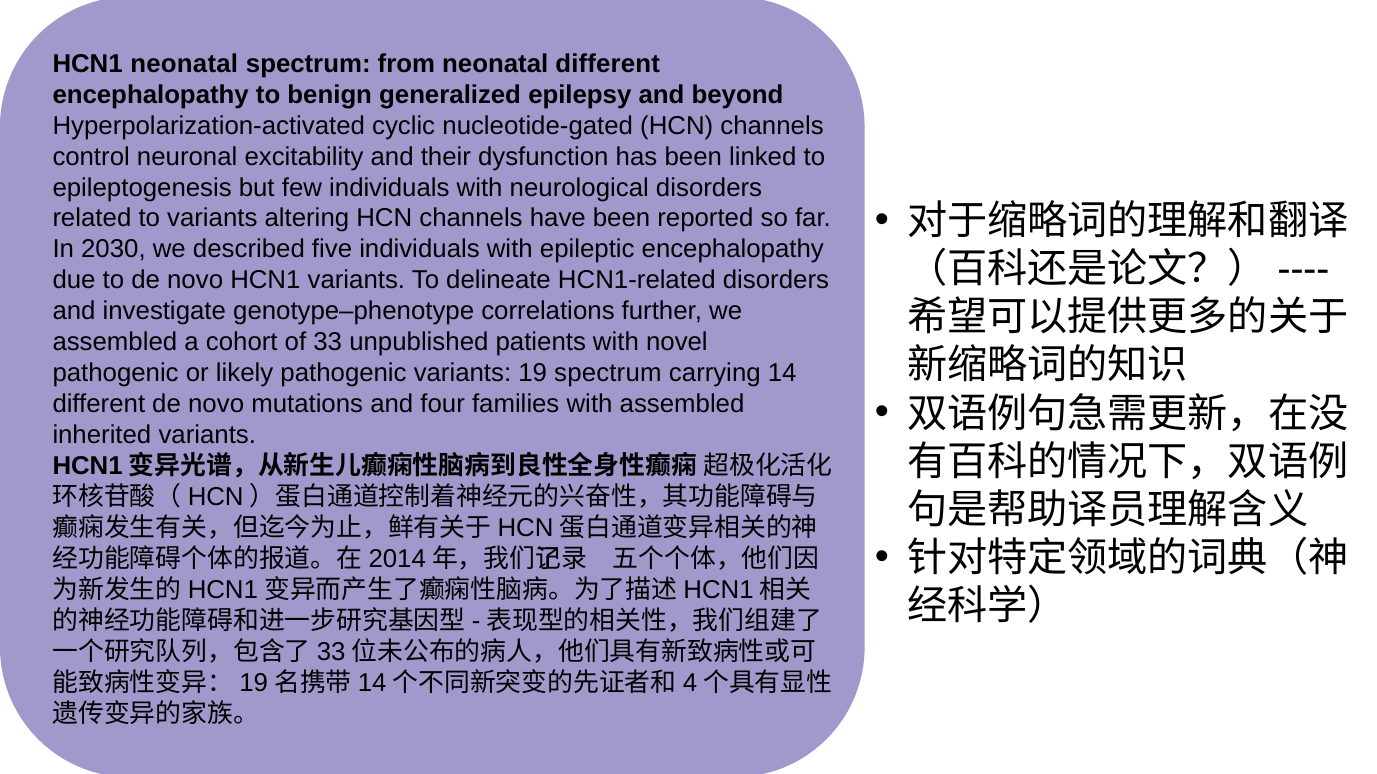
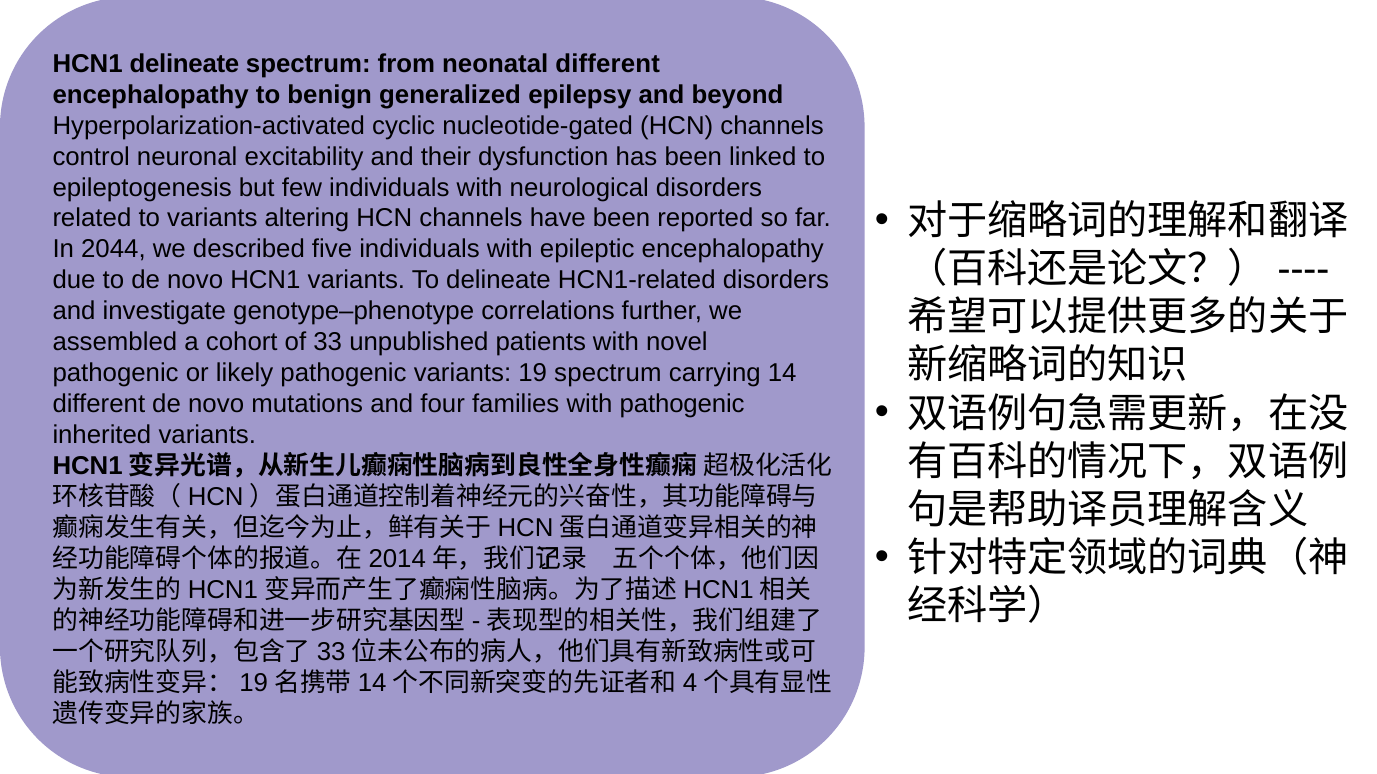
HCN1 neonatal: neonatal -> delineate
2030: 2030 -> 2044
with assembled: assembled -> pathogenic
